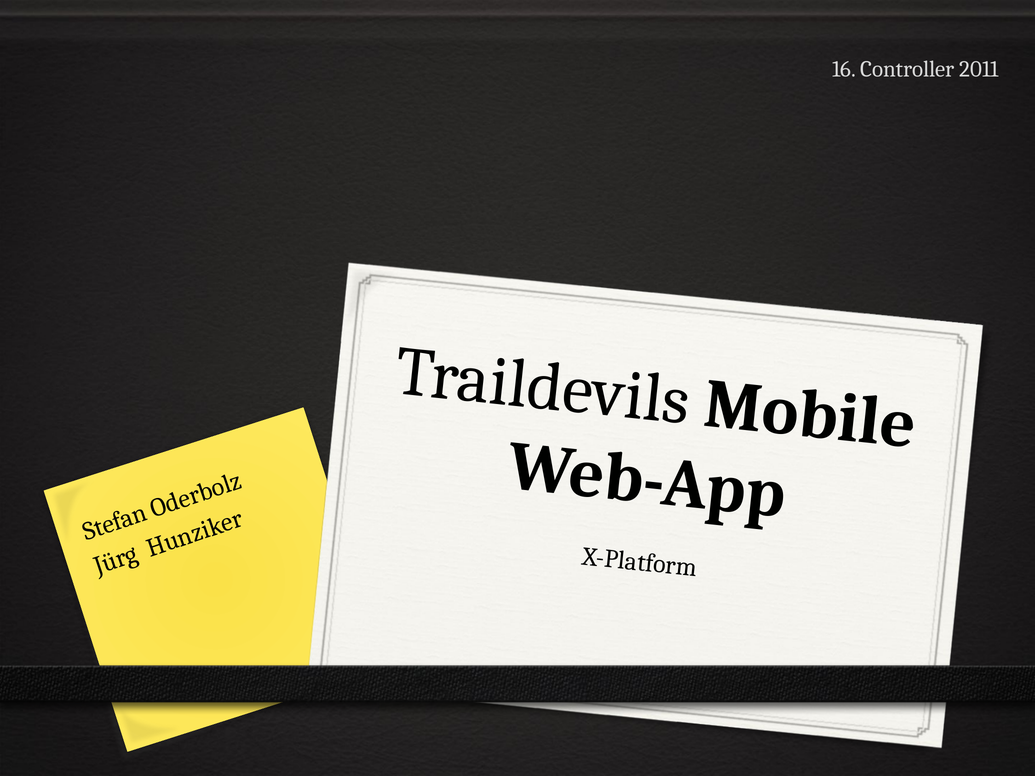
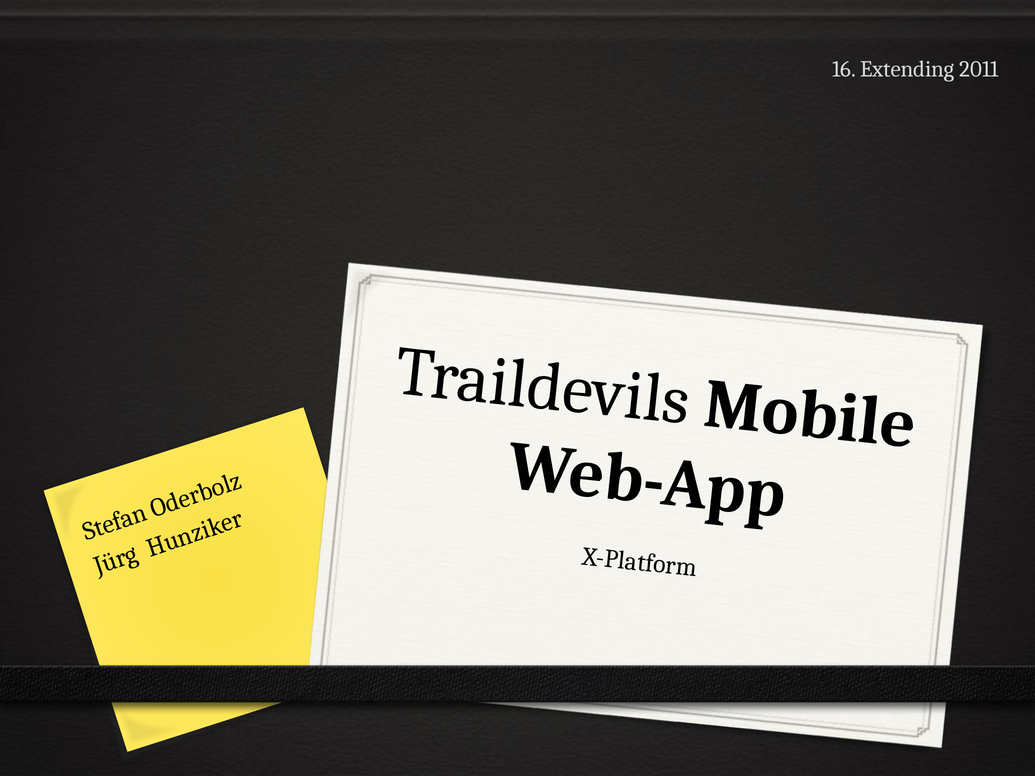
Controller: Controller -> Extending
